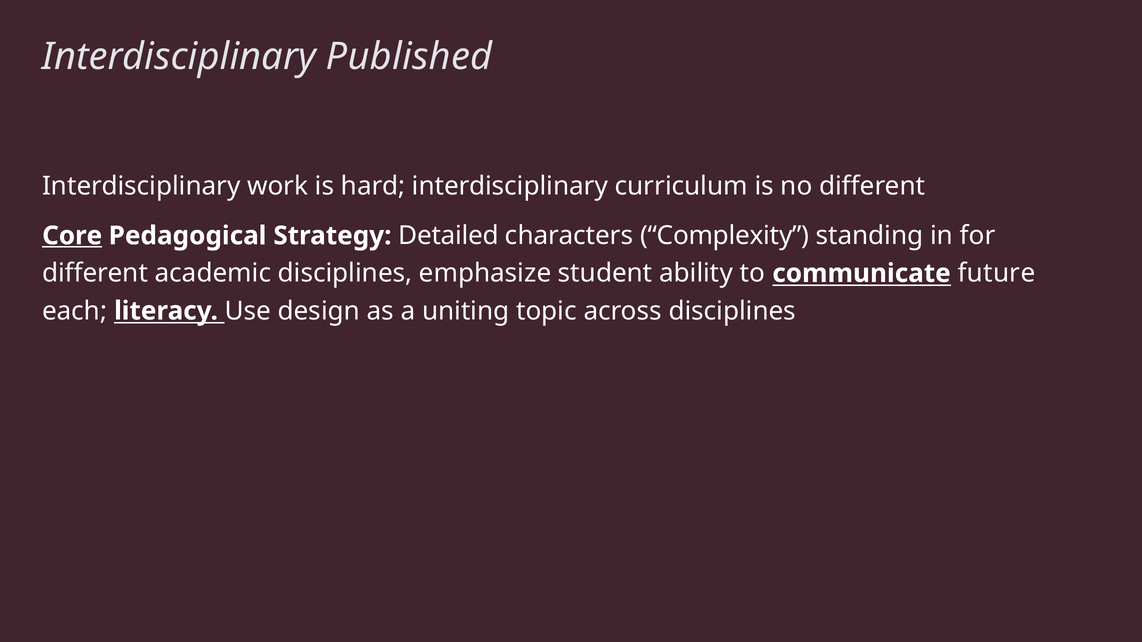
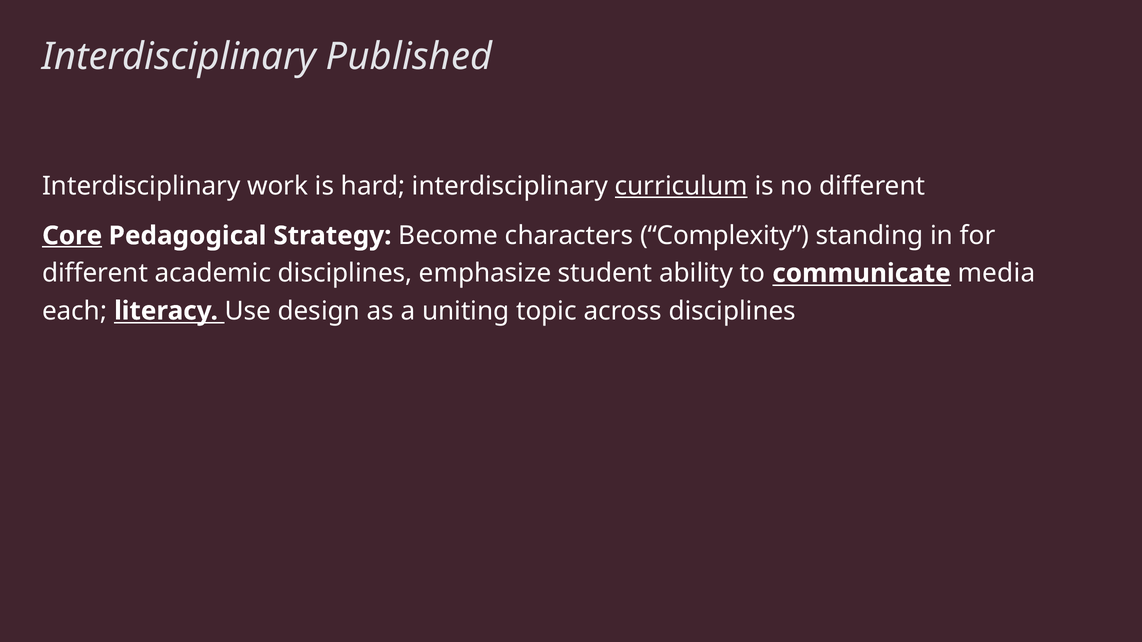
curriculum underline: none -> present
Detailed: Detailed -> Become
future: future -> media
